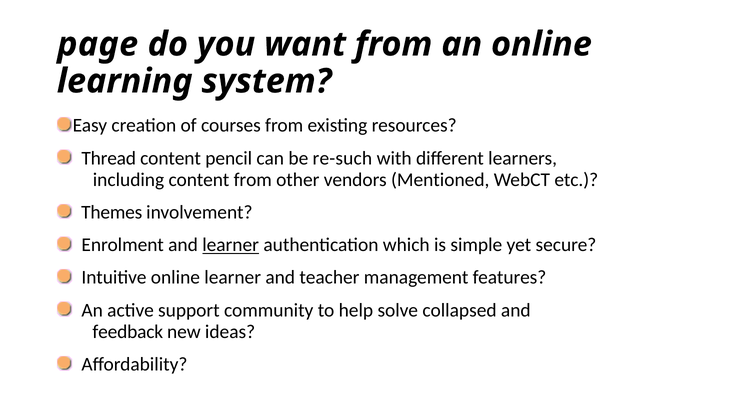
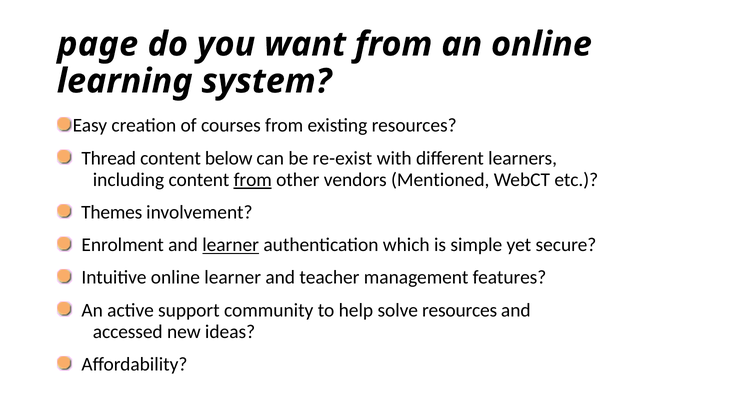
pencil: pencil -> below
re-such: re-such -> re-exist
from at (253, 180) underline: none -> present
solve collapsed: collapsed -> resources
feedback: feedback -> accessed
